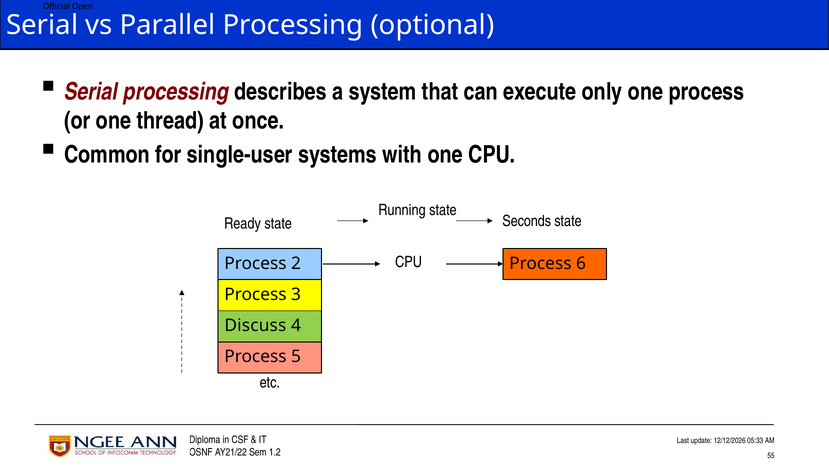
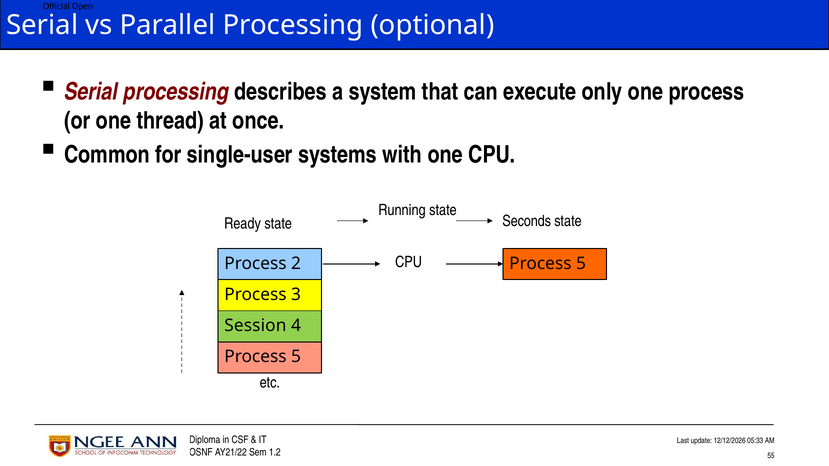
6 at (581, 263): 6 -> 5
Discuss: Discuss -> Session
